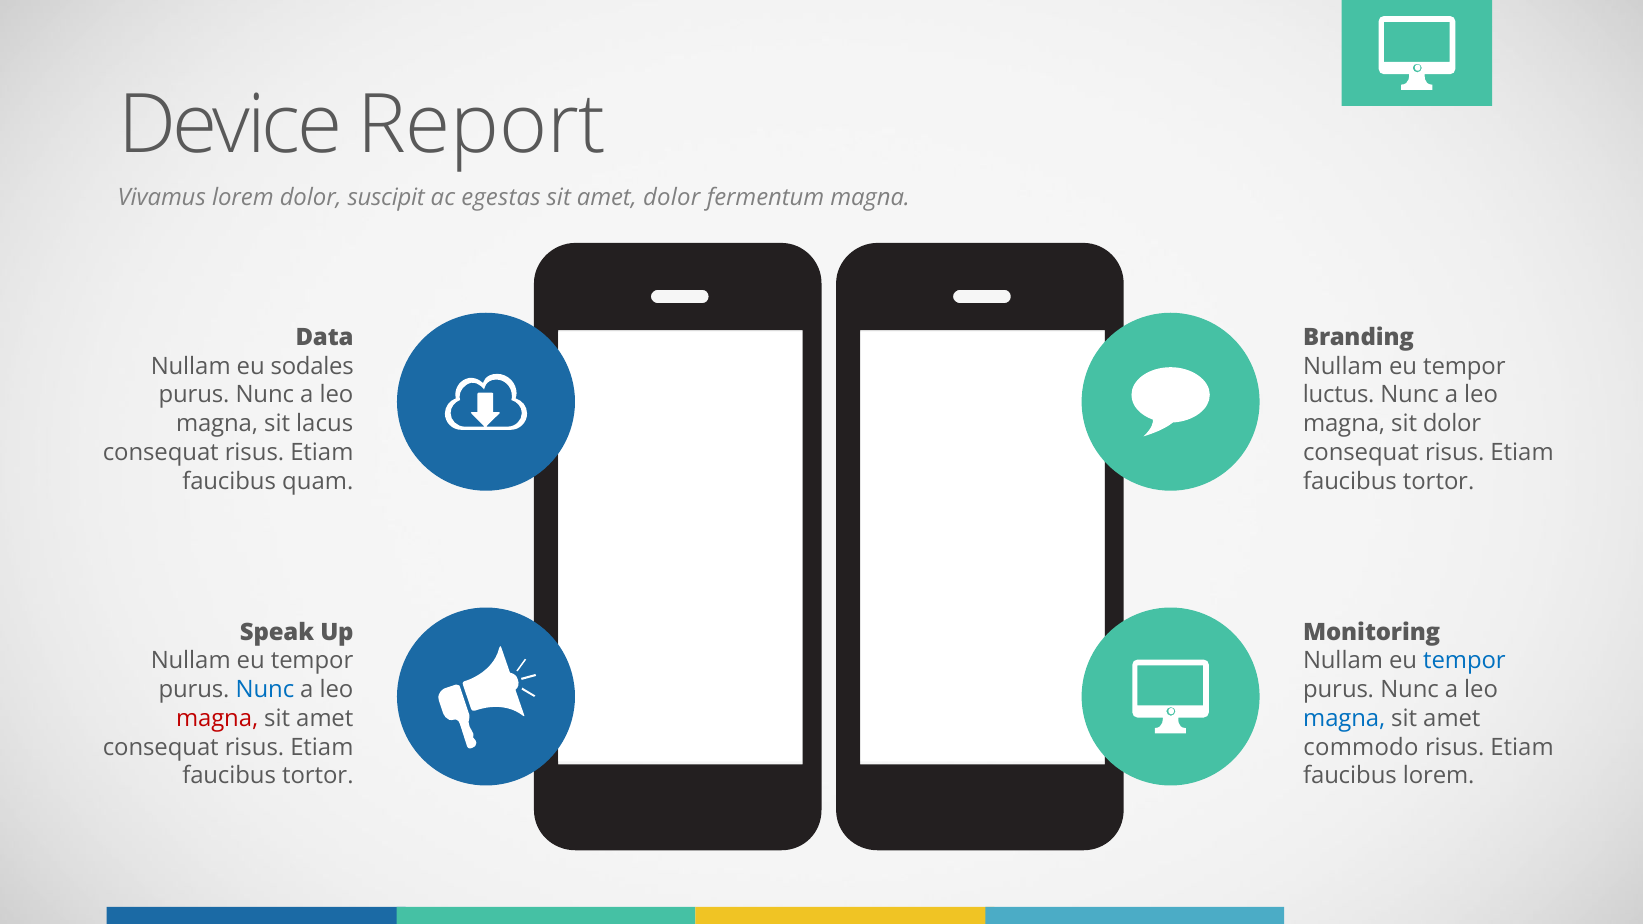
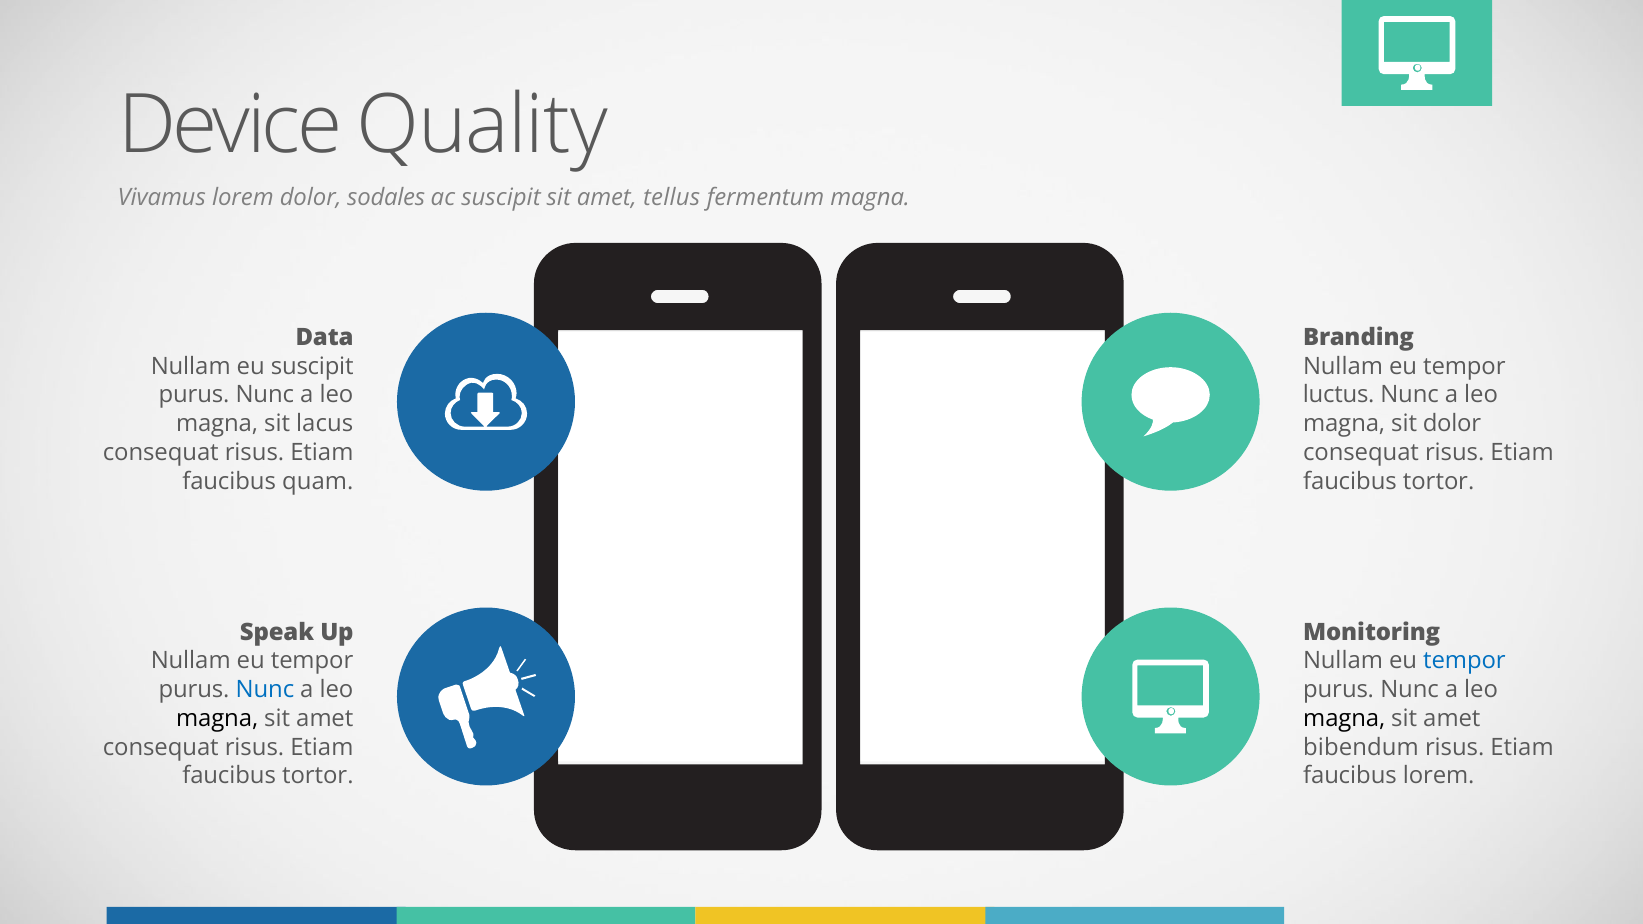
Report: Report -> Quality
suscipit: suscipit -> sodales
ac egestas: egestas -> suscipit
amet dolor: dolor -> tellus
eu sodales: sodales -> suscipit
magna at (217, 719) colour: red -> black
magna at (1344, 719) colour: blue -> black
commodo: commodo -> bibendum
